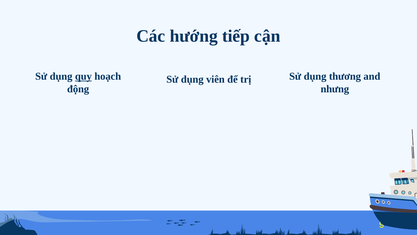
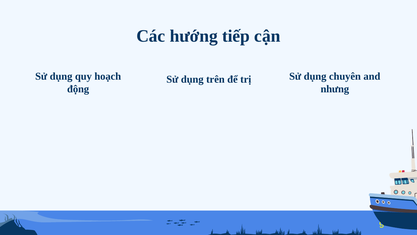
quy underline: present -> none
viên: viên -> trên
thương: thương -> chuyên
